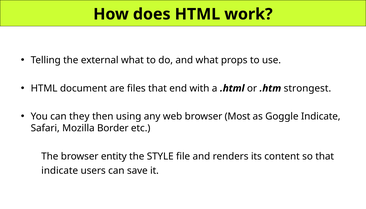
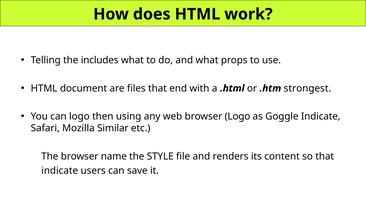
external: external -> includes
can they: they -> logo
browser Most: Most -> Logo
Border: Border -> Similar
entity: entity -> name
